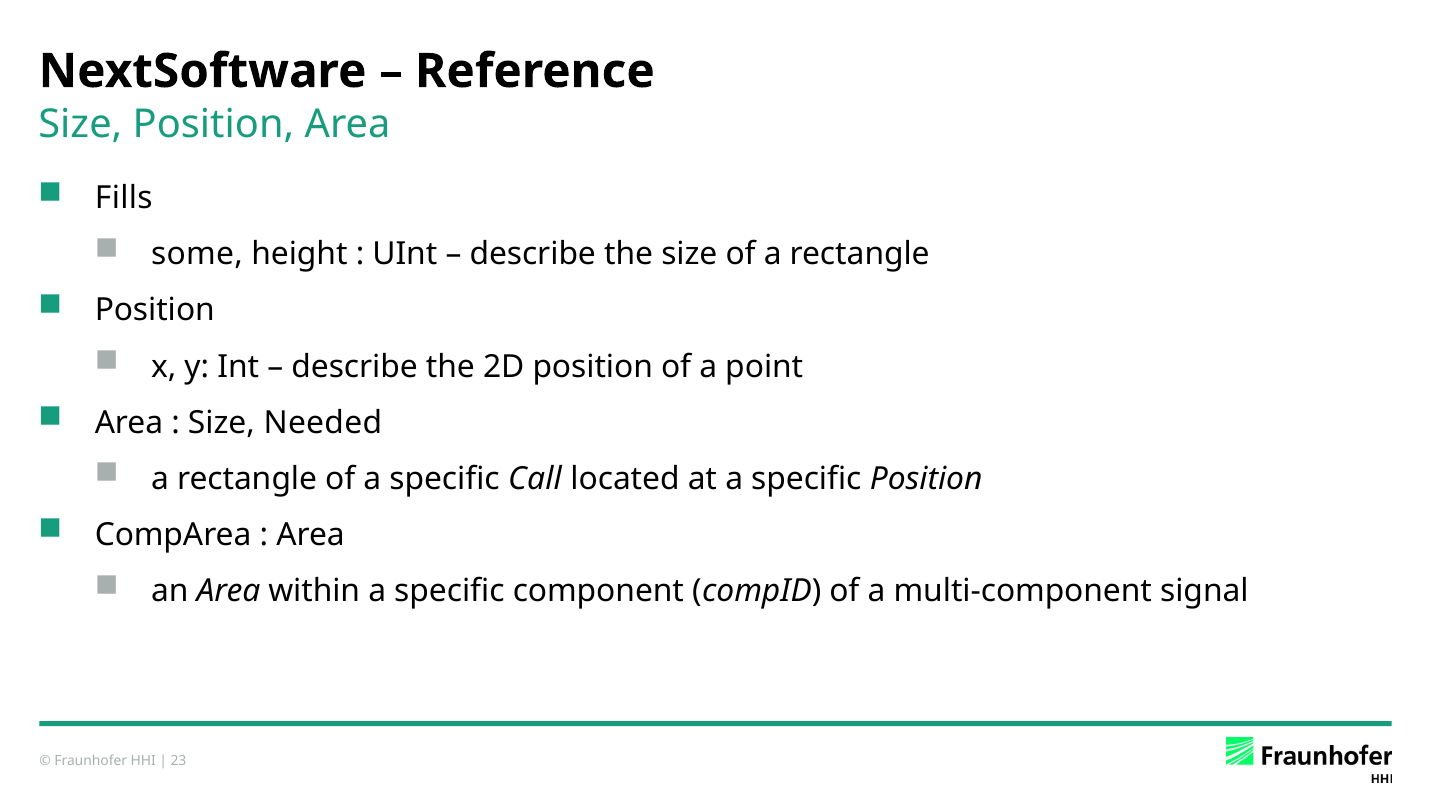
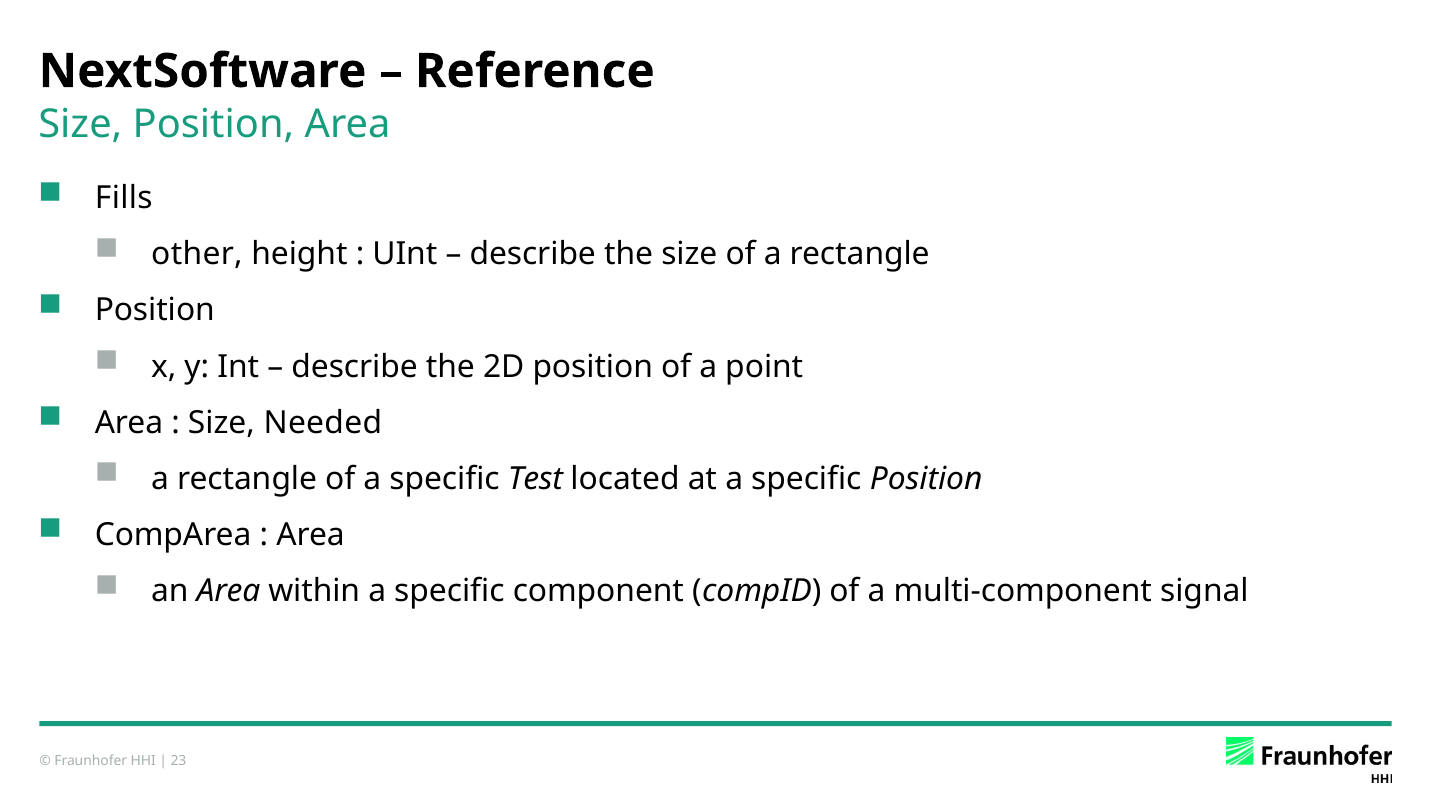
some: some -> other
Call: Call -> Test
